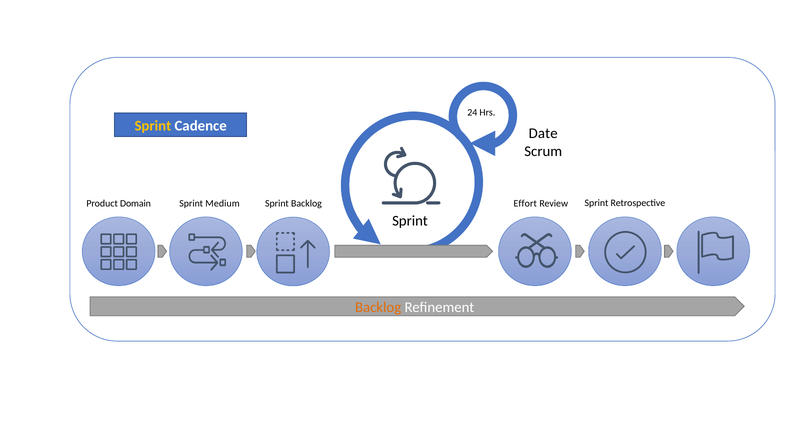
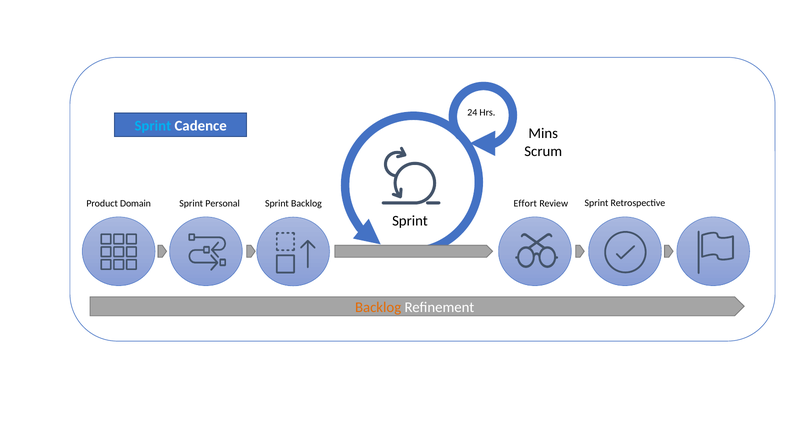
Sprint at (153, 126) colour: yellow -> light blue
Date: Date -> Mins
Medium: Medium -> Personal
